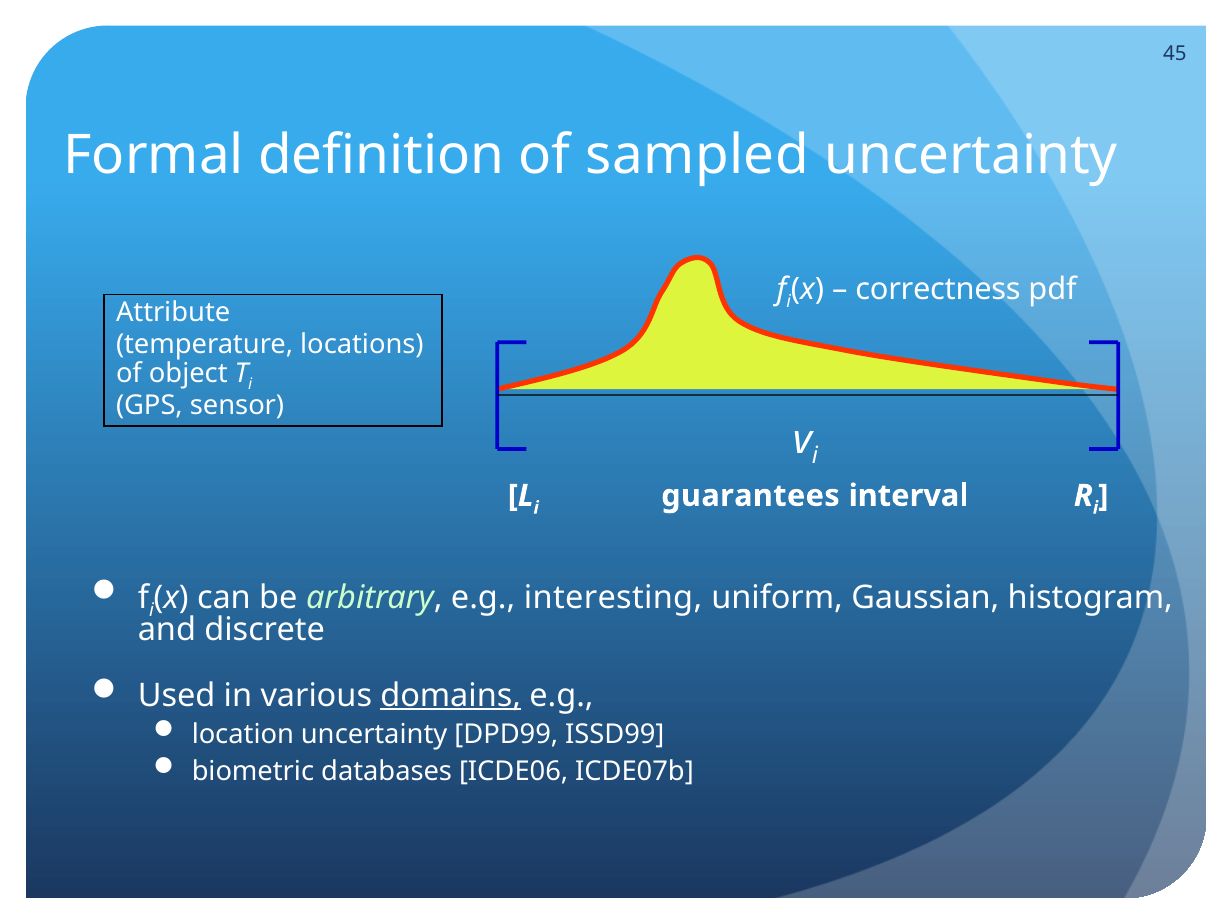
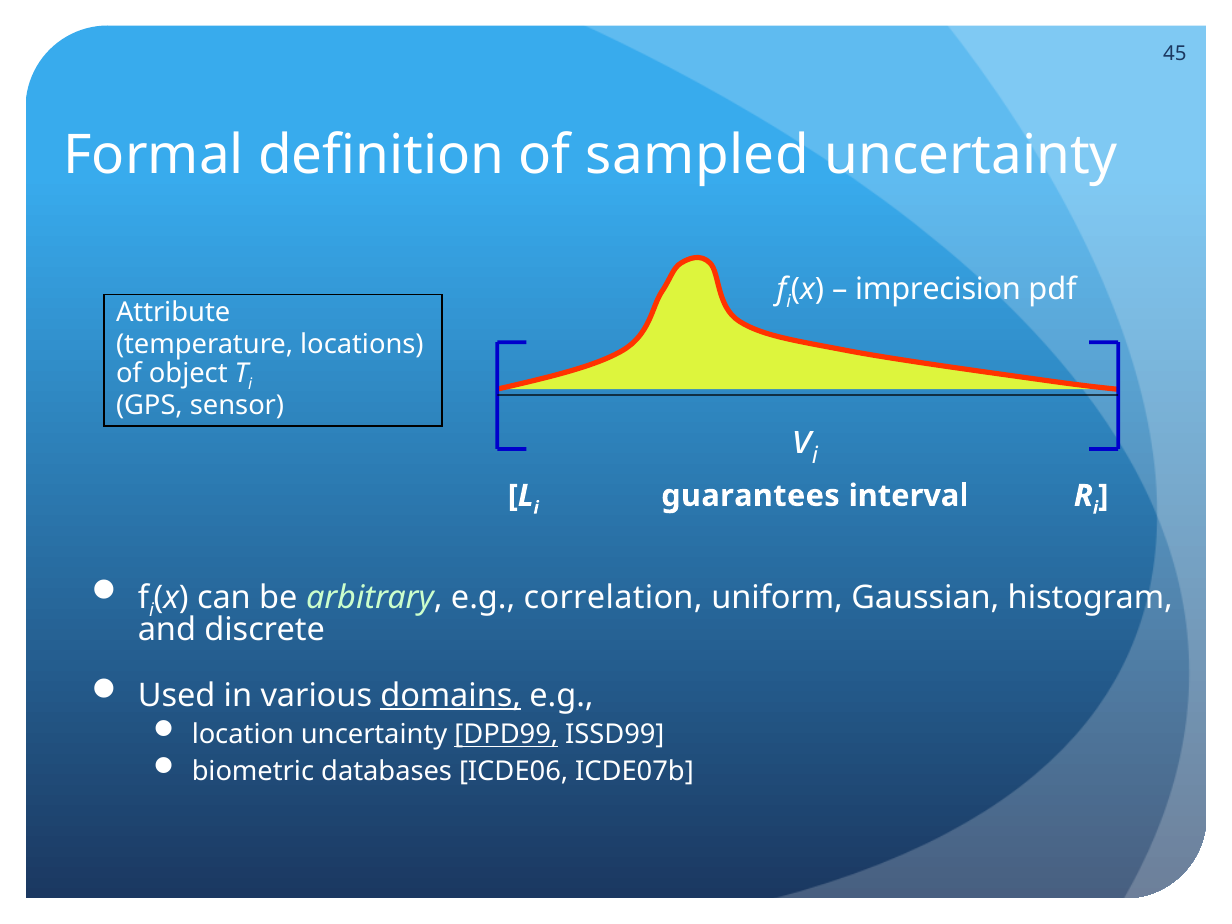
correctness: correctness -> imprecision
interesting: interesting -> correlation
DPD99 underline: none -> present
